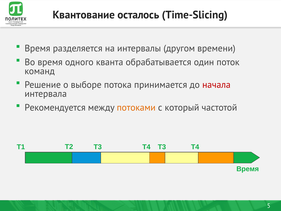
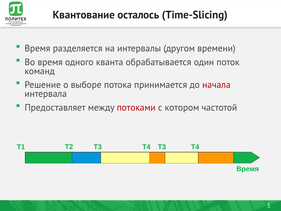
Рекомендуется: Рекомендуется -> Предоставляет
потоками colour: orange -> red
который: который -> котором
